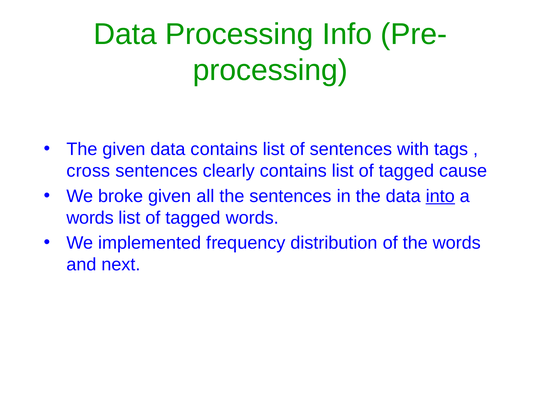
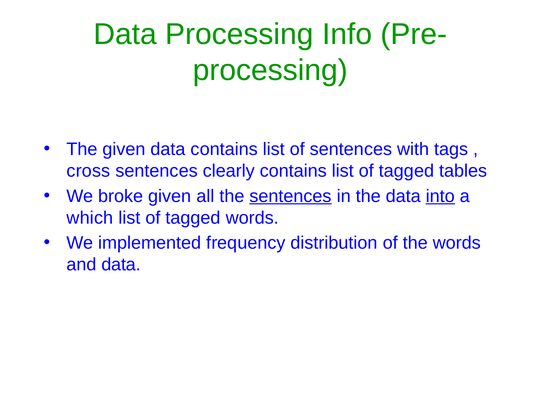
cause: cause -> tables
sentences at (291, 196) underline: none -> present
words at (90, 218): words -> which
and next: next -> data
